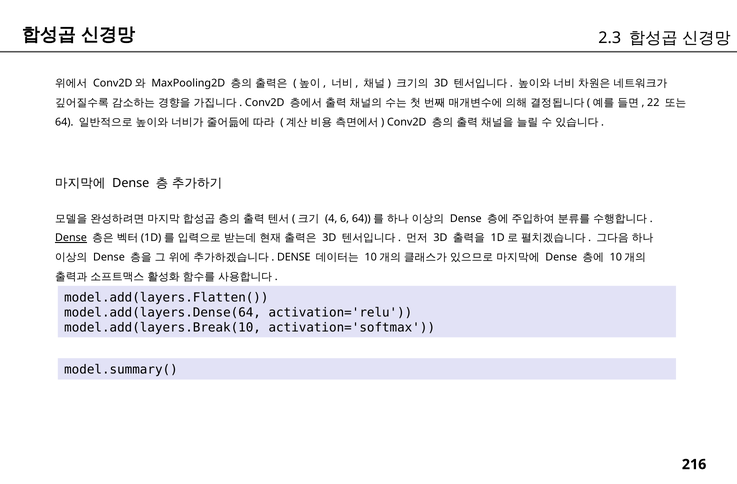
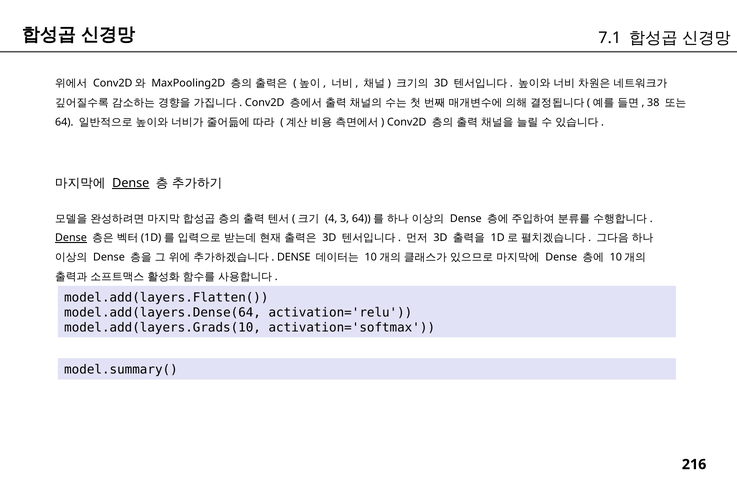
2.3: 2.3 -> 7.1
22: 22 -> 38
Dense at (131, 183) underline: none -> present
6: 6 -> 3
model.add(layers.Break(10: model.add(layers.Break(10 -> model.add(layers.Grads(10
